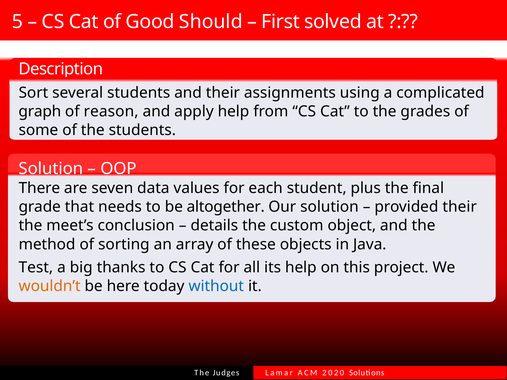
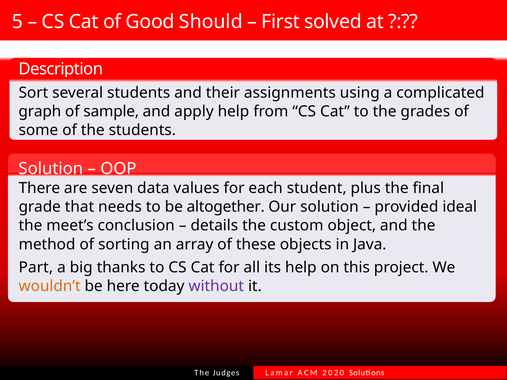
reason: reason -> sample
provided their: their -> ideal
Test: Test -> Part
without colour: blue -> purple
